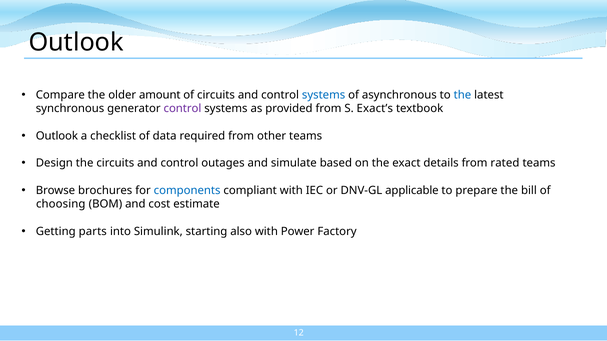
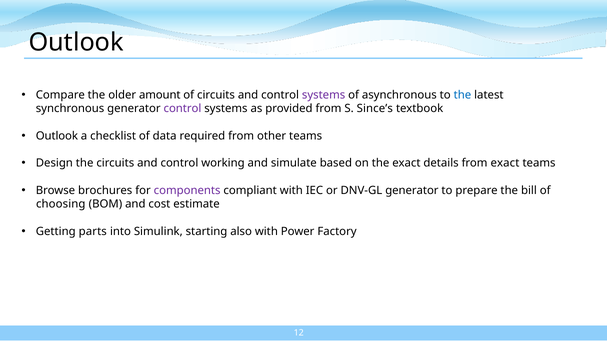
systems at (324, 95) colour: blue -> purple
Exact’s: Exact’s -> Since’s
outages: outages -> working
from rated: rated -> exact
components colour: blue -> purple
DNV-GL applicable: applicable -> generator
